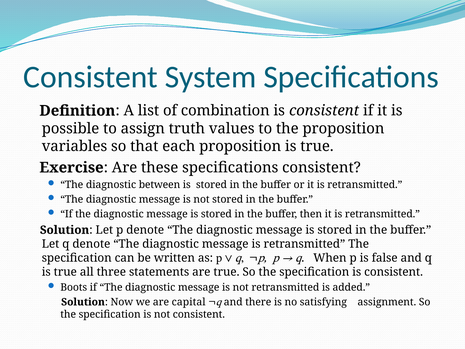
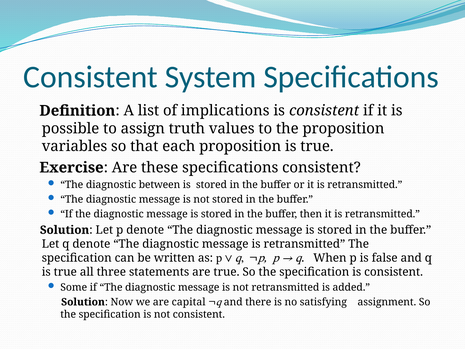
combination: combination -> implications
Boots: Boots -> Some
